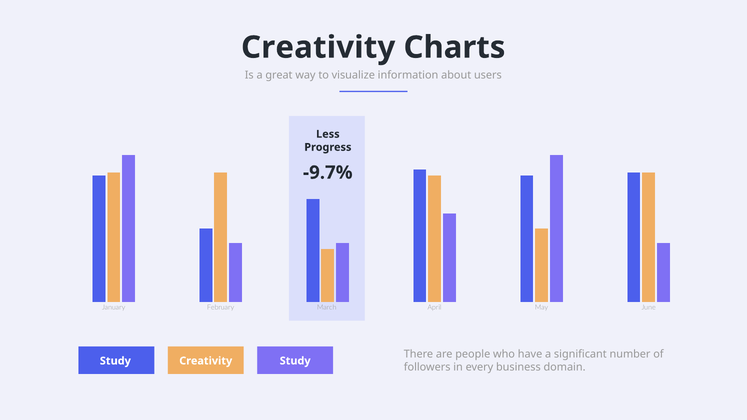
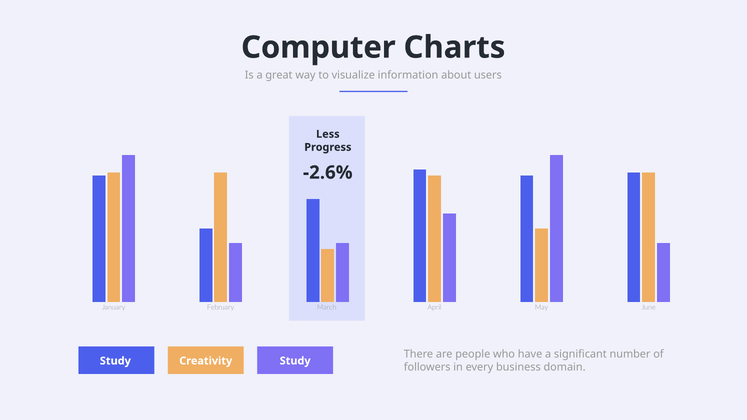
Creativity at (318, 47): Creativity -> Computer
-9.7%: -9.7% -> -2.6%
